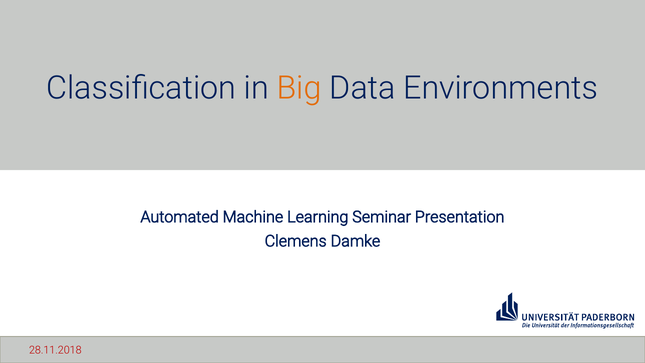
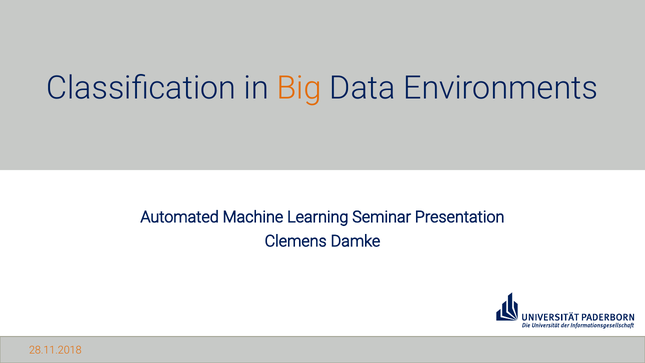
28.11.2018 colour: red -> orange
